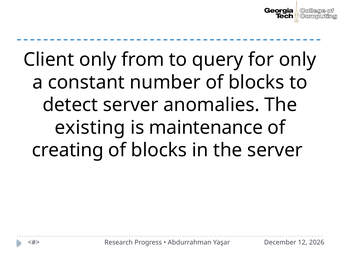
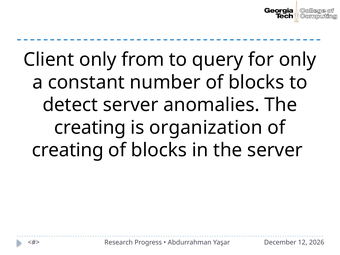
existing at (90, 128): existing -> creating
maintenance: maintenance -> organization
